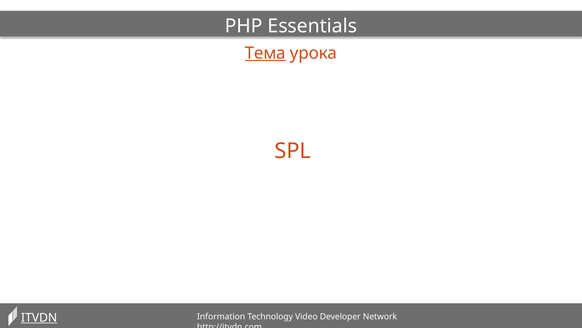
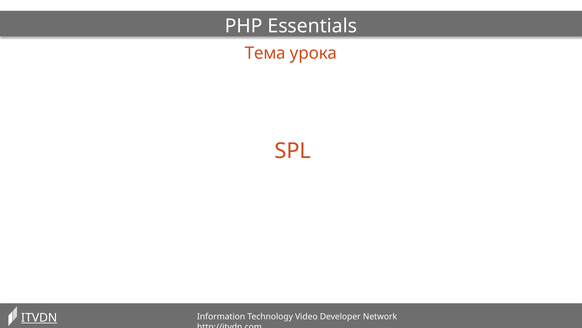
Тема underline: present -> none
